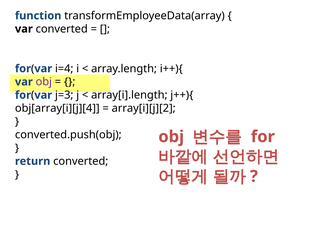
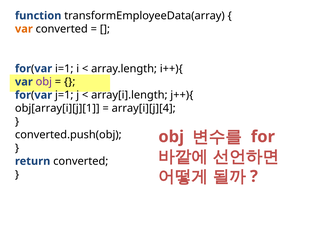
var at (24, 29) colour: black -> orange
i=4: i=4 -> i=1
j=3: j=3 -> j=1
obj[array[i][j][4: obj[array[i][j][4 -> obj[array[i][j][1
array[i][j][2: array[i][j][2 -> array[i][j][4
